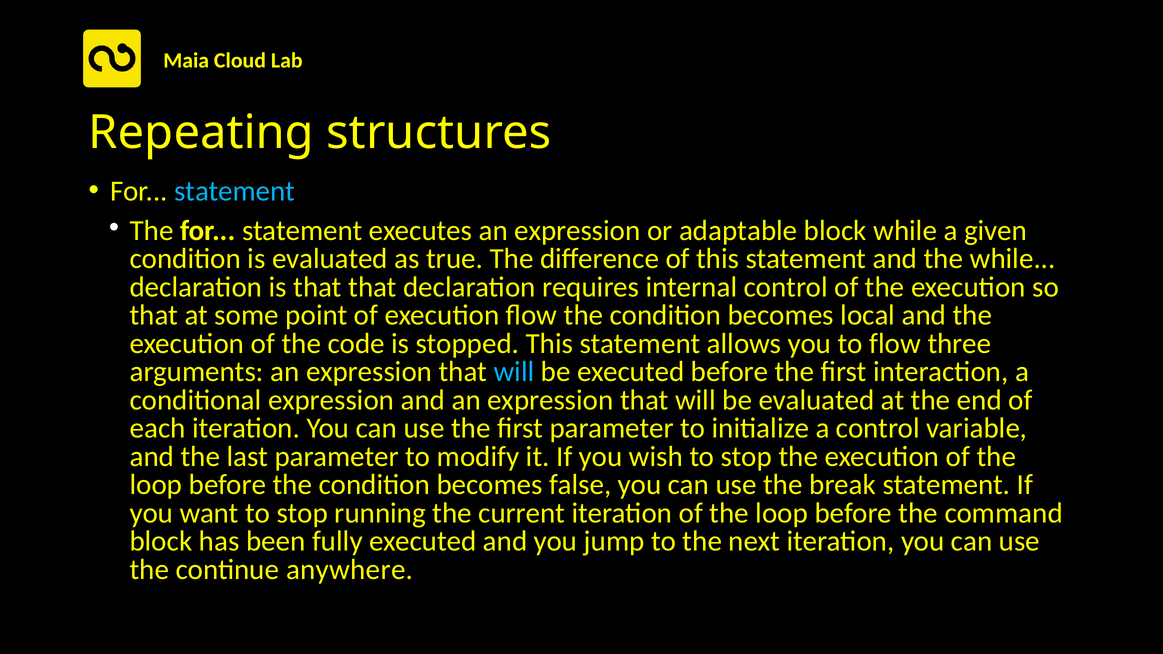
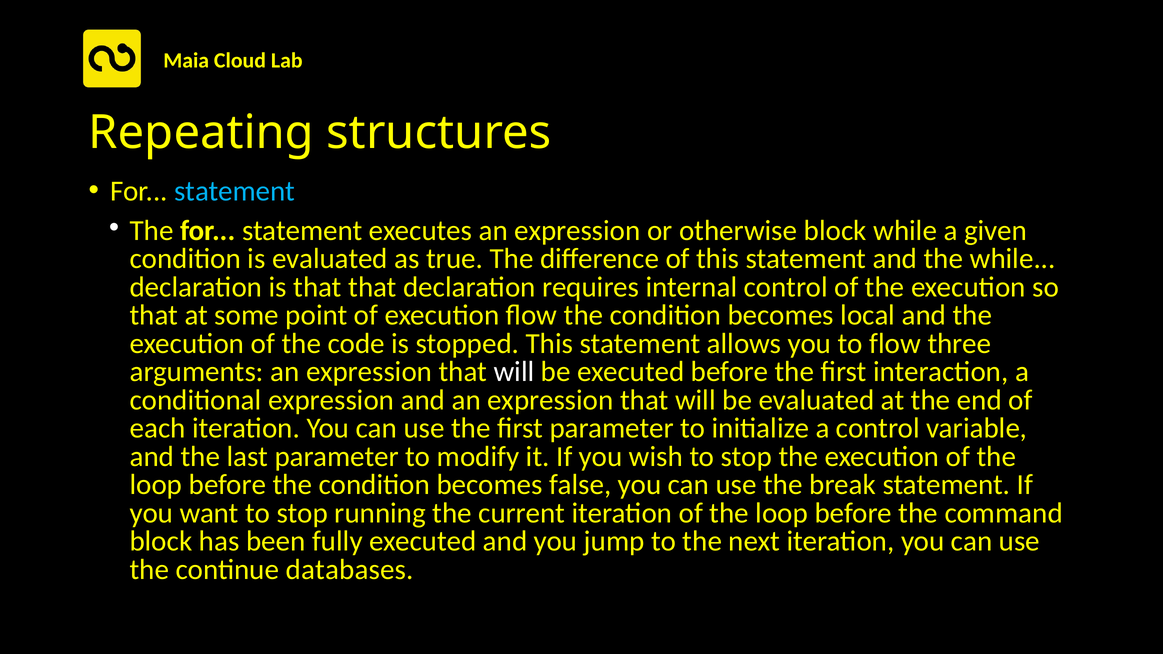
adaptable: adaptable -> otherwise
will at (514, 372) colour: light blue -> white
anywhere: anywhere -> databases
